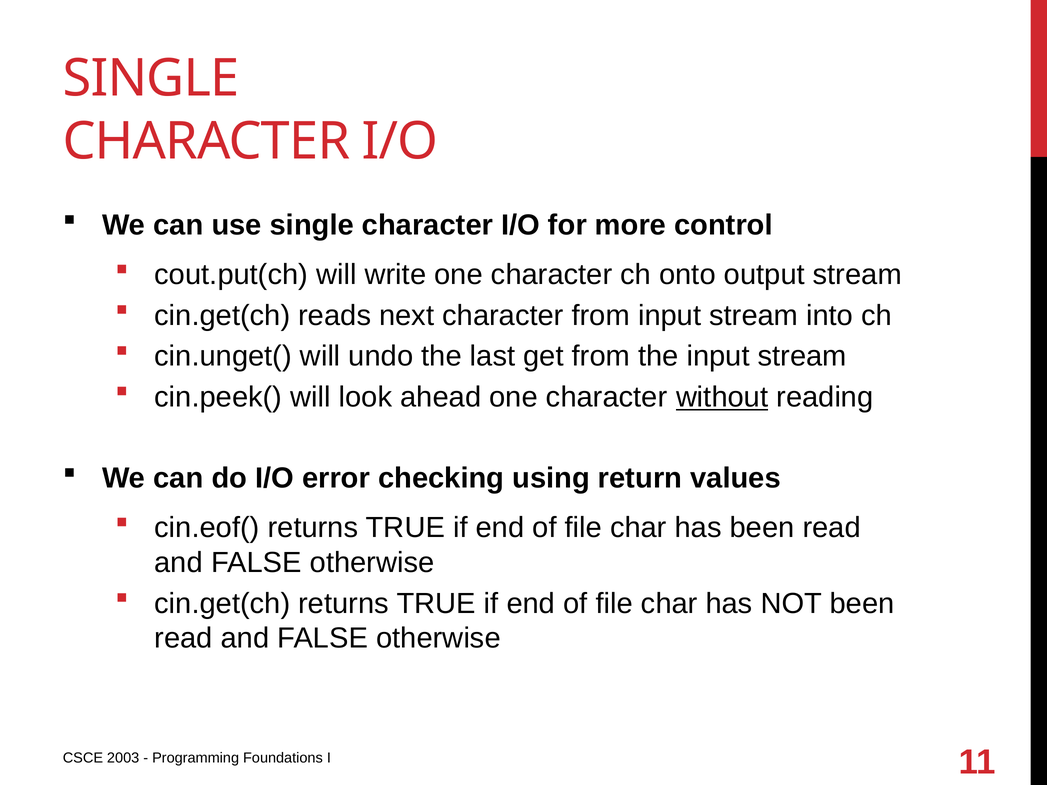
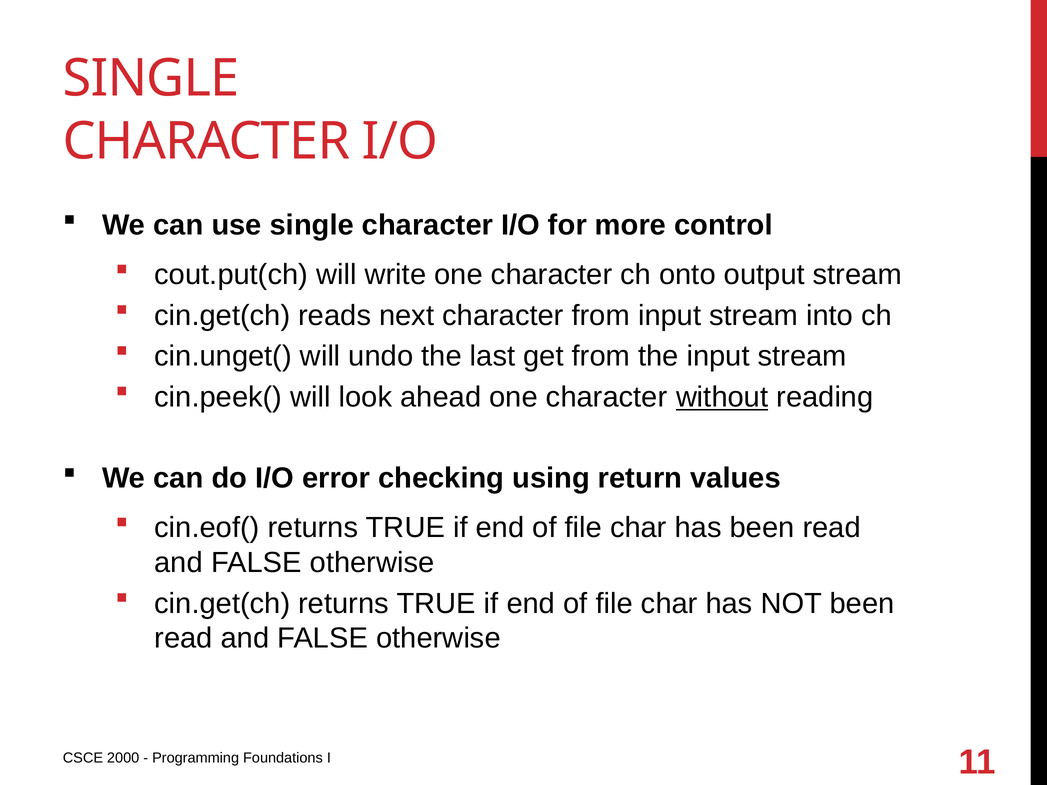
2003: 2003 -> 2000
